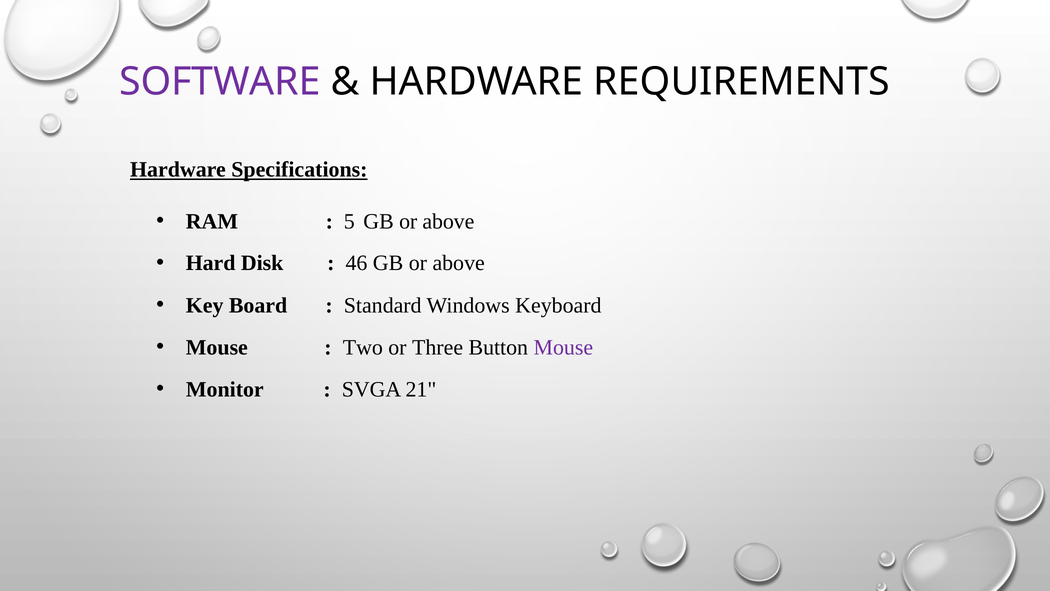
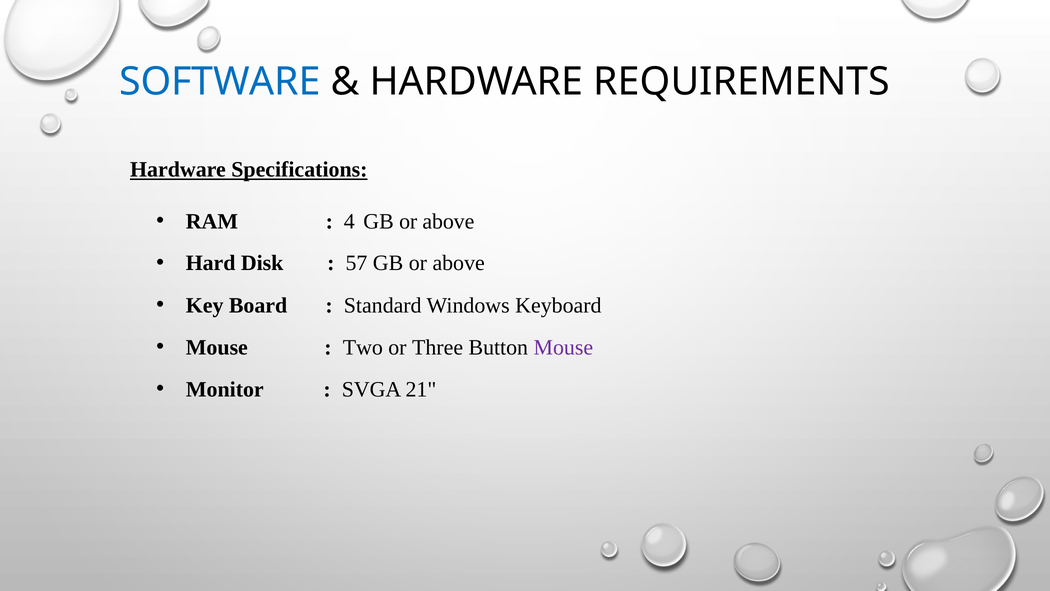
SOFTWARE colour: purple -> blue
5: 5 -> 4
46: 46 -> 57
